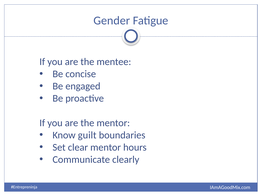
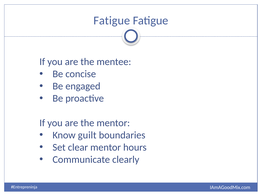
Gender at (112, 21): Gender -> Fatigue
